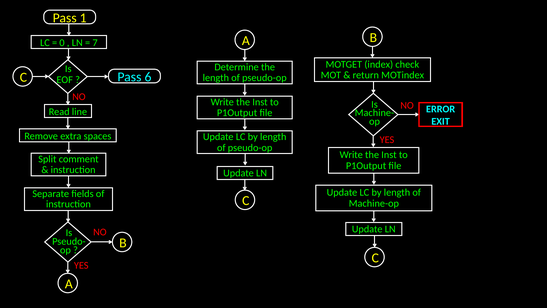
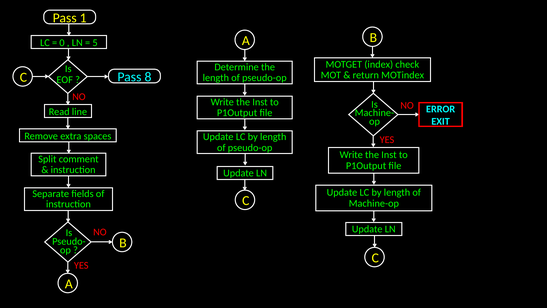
7: 7 -> 5
6: 6 -> 8
